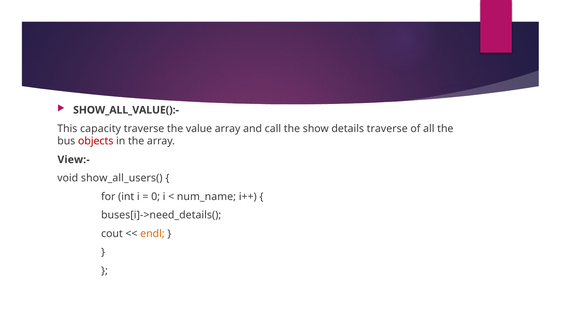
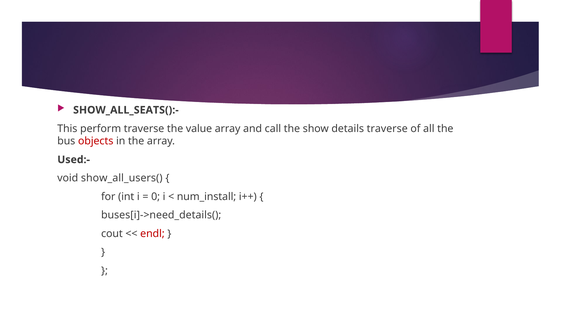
SHOW_ALL_VALUE():-: SHOW_ALL_VALUE():- -> SHOW_ALL_SEATS():-
capacity: capacity -> perform
View:-: View:- -> Used:-
num_name: num_name -> num_install
endl colour: orange -> red
